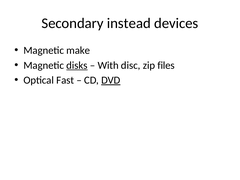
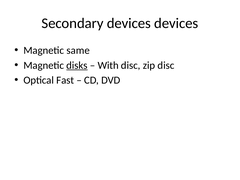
Secondary instead: instead -> devices
make: make -> same
zip files: files -> disc
DVD underline: present -> none
